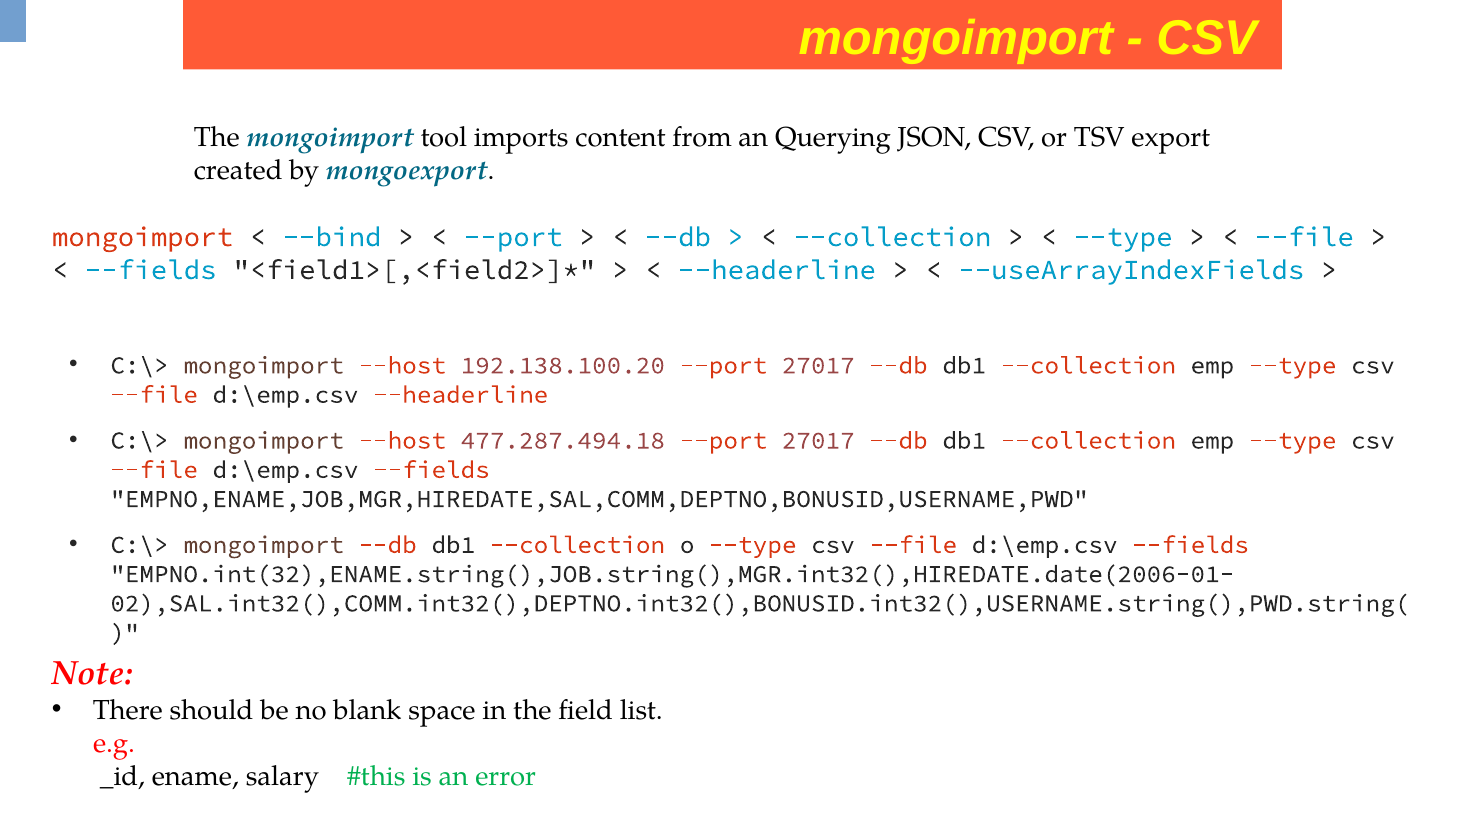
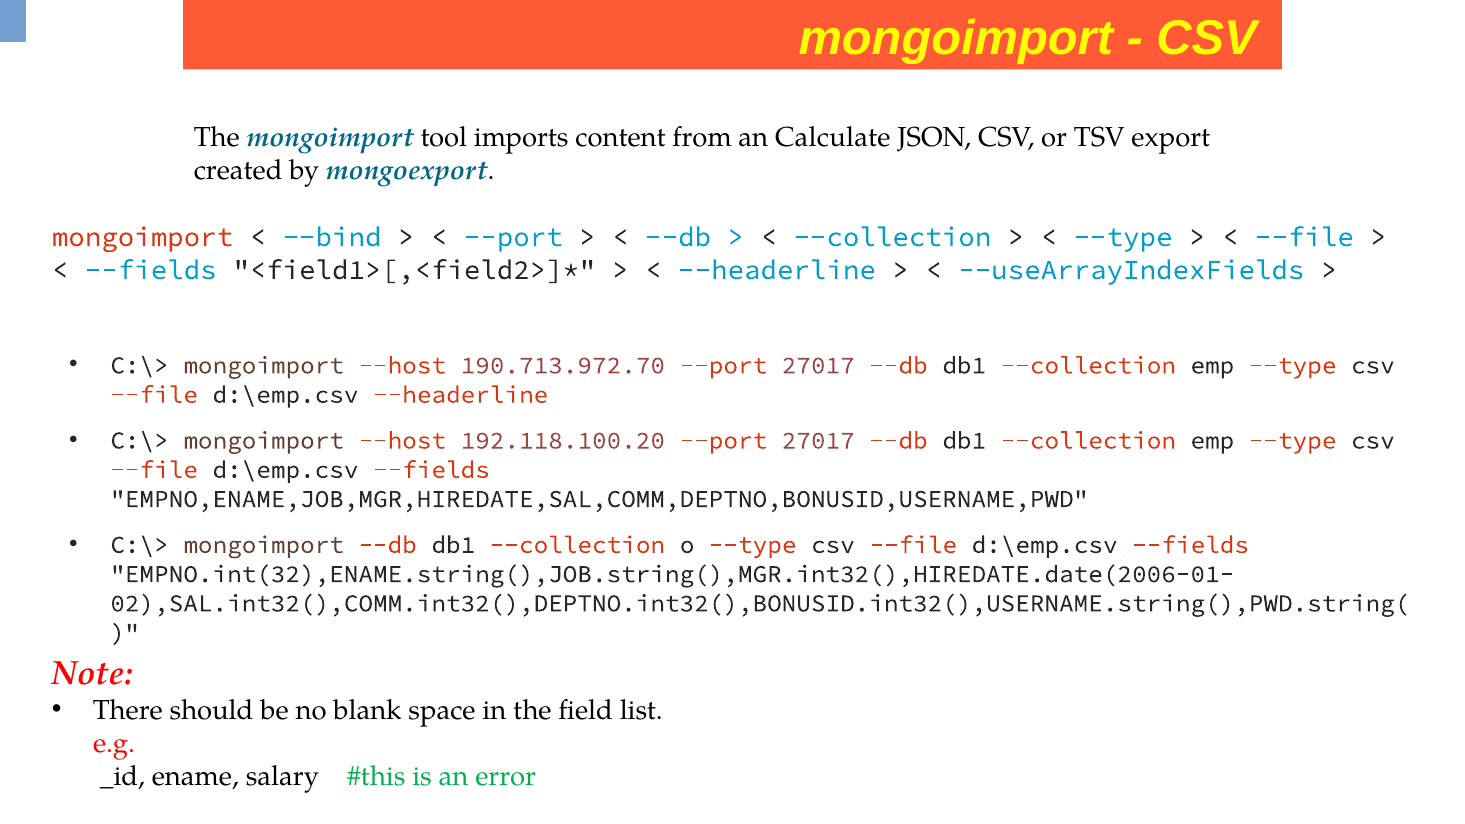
Querying: Querying -> Calculate
192.138.100.20: 192.138.100.20 -> 190.713.972.70
477.287.494.18: 477.287.494.18 -> 192.118.100.20
